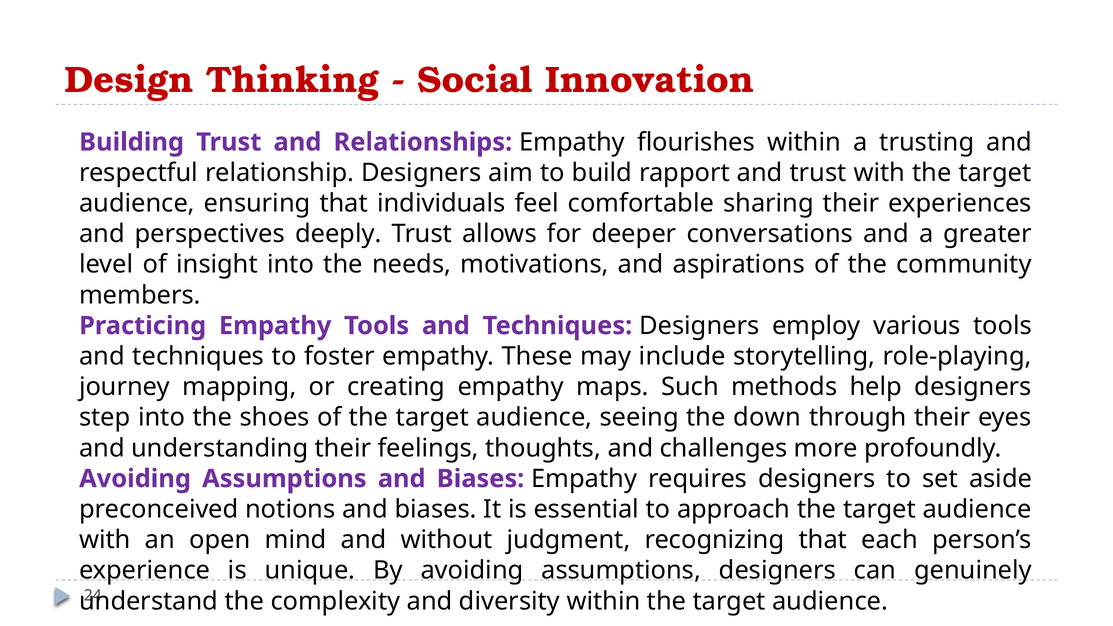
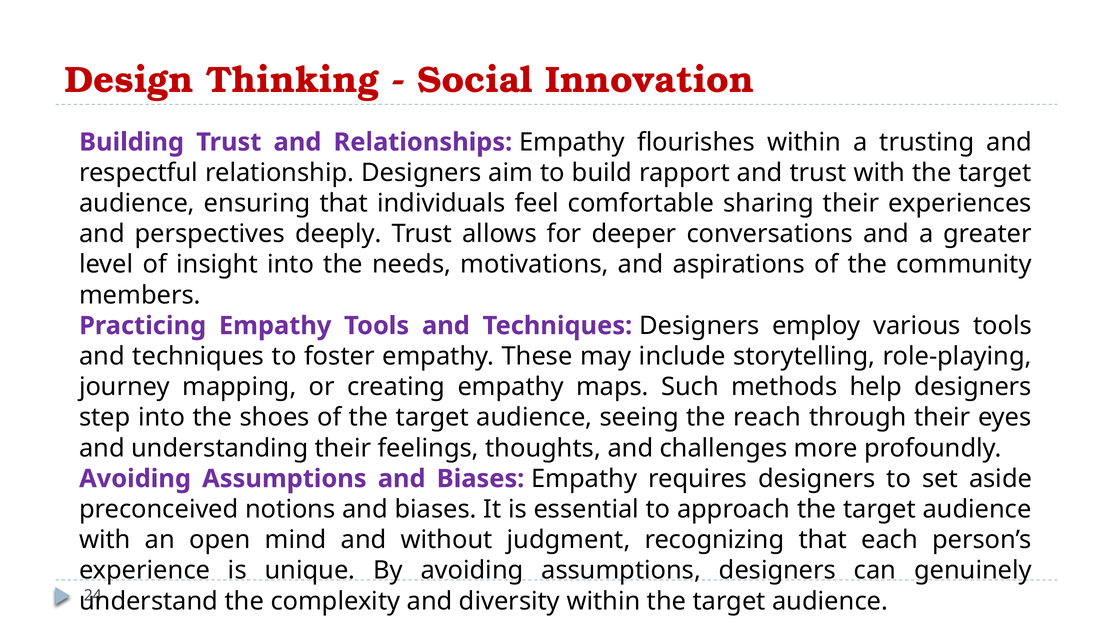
down: down -> reach
